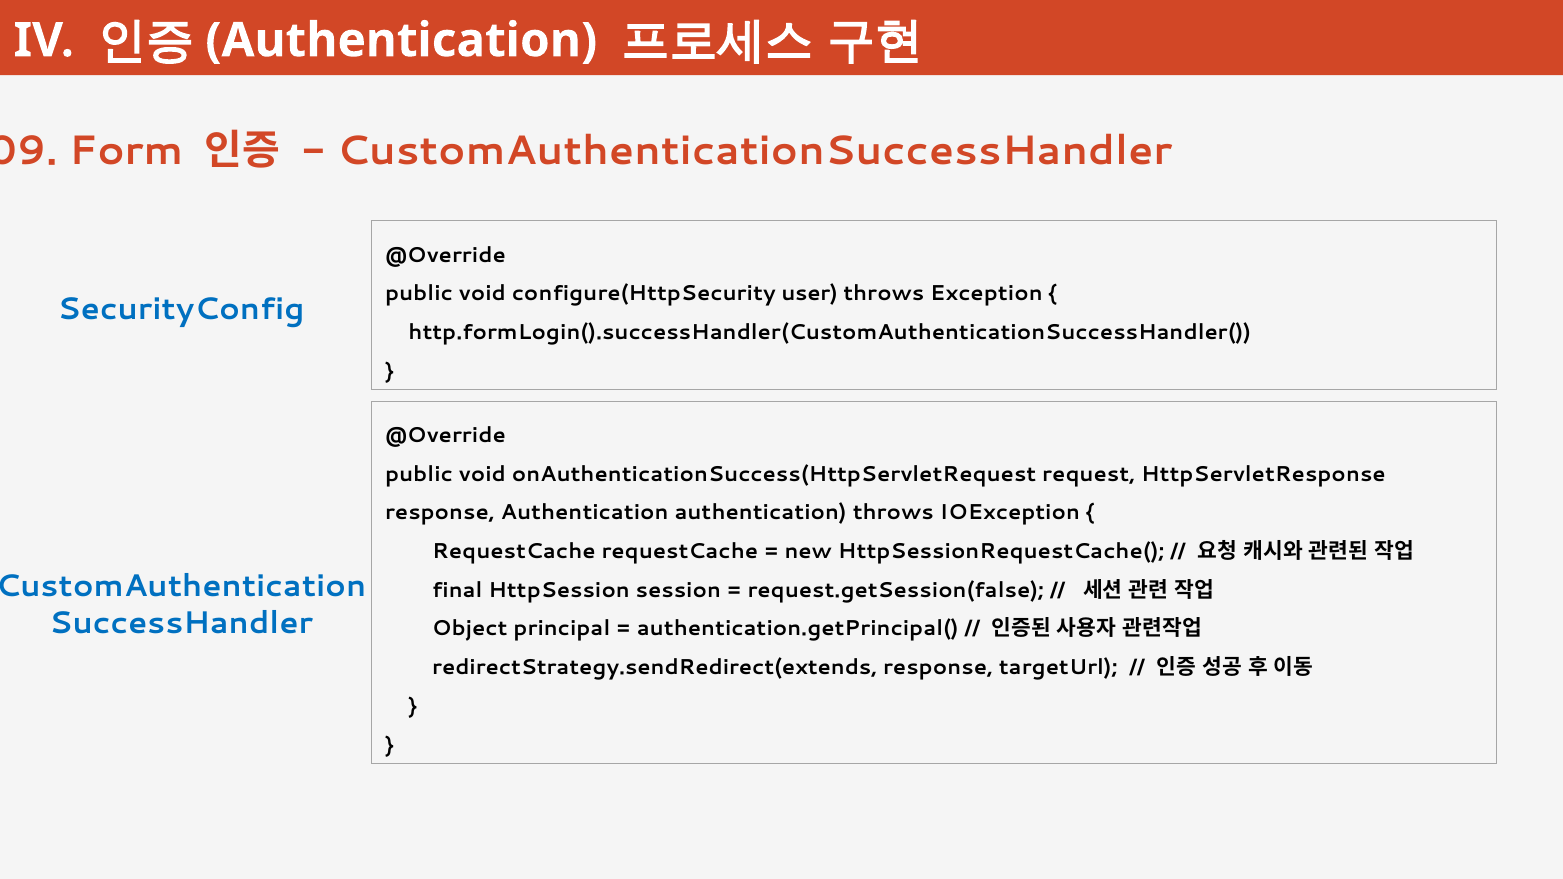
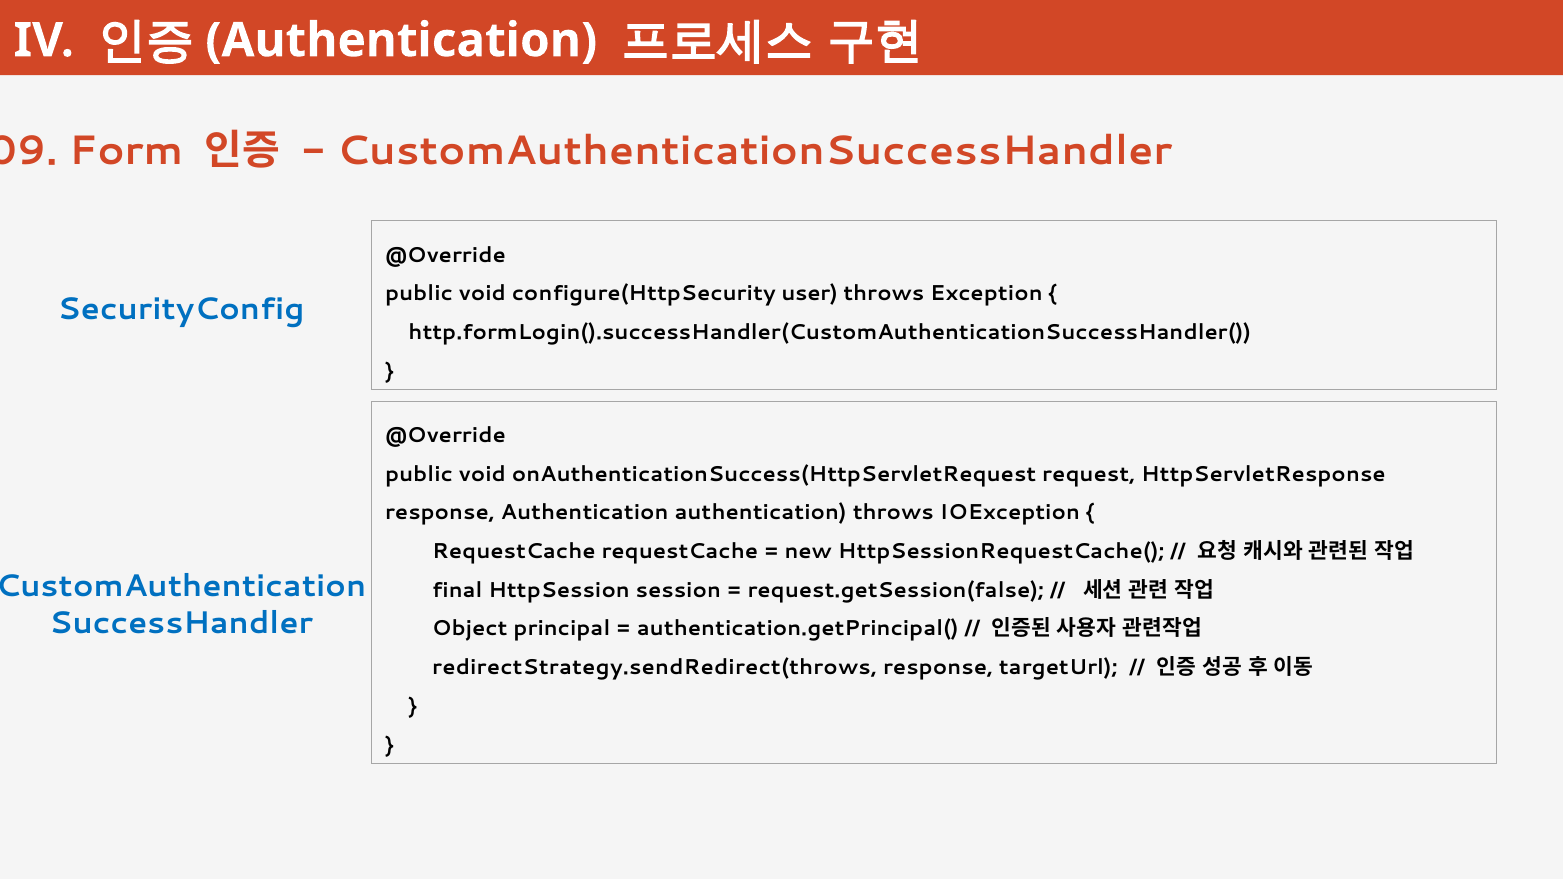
redirectStrategy.sendRedirect(extends: redirectStrategy.sendRedirect(extends -> redirectStrategy.sendRedirect(throws
